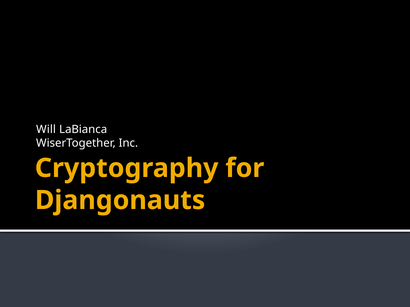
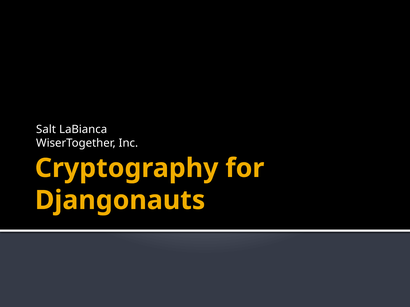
Will: Will -> Salt
